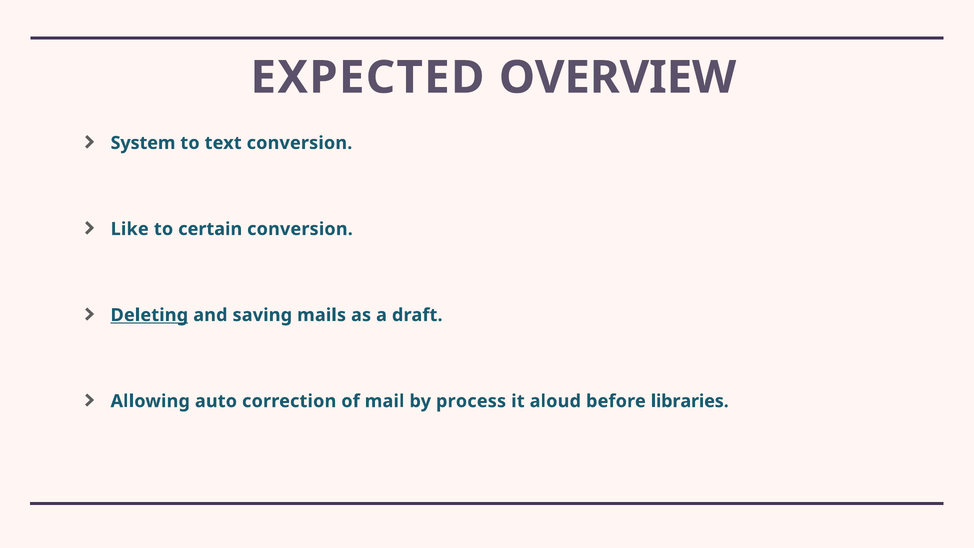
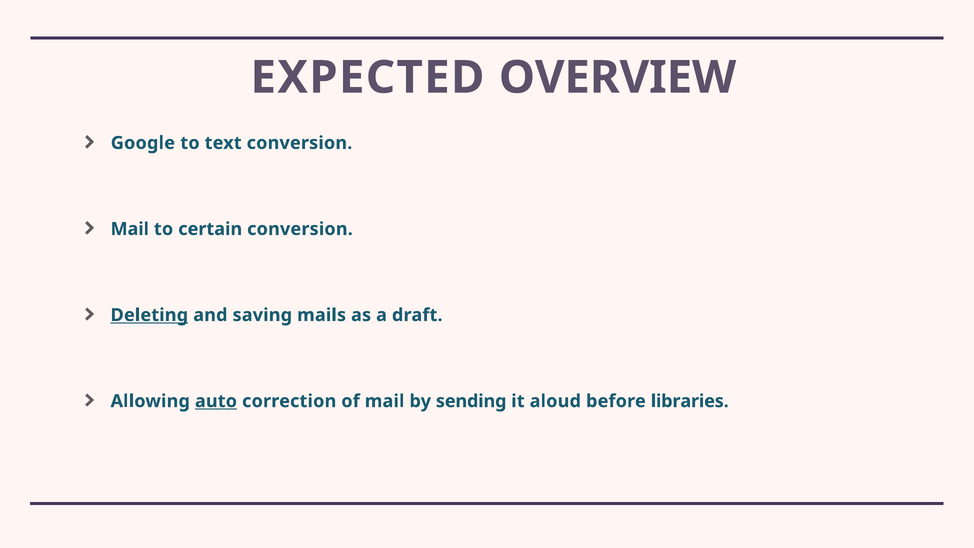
System: System -> Google
Like at (130, 229): Like -> Mail
auto underline: none -> present
process: process -> sending
